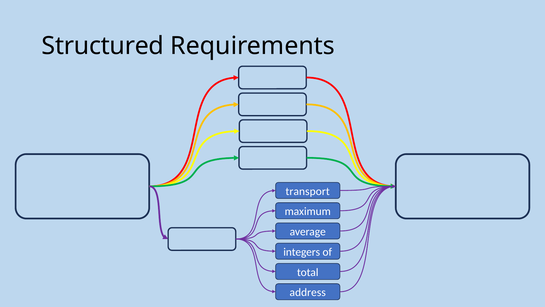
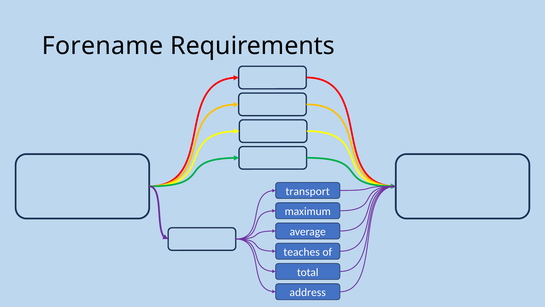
Structured: Structured -> Forename
integers: integers -> teaches
